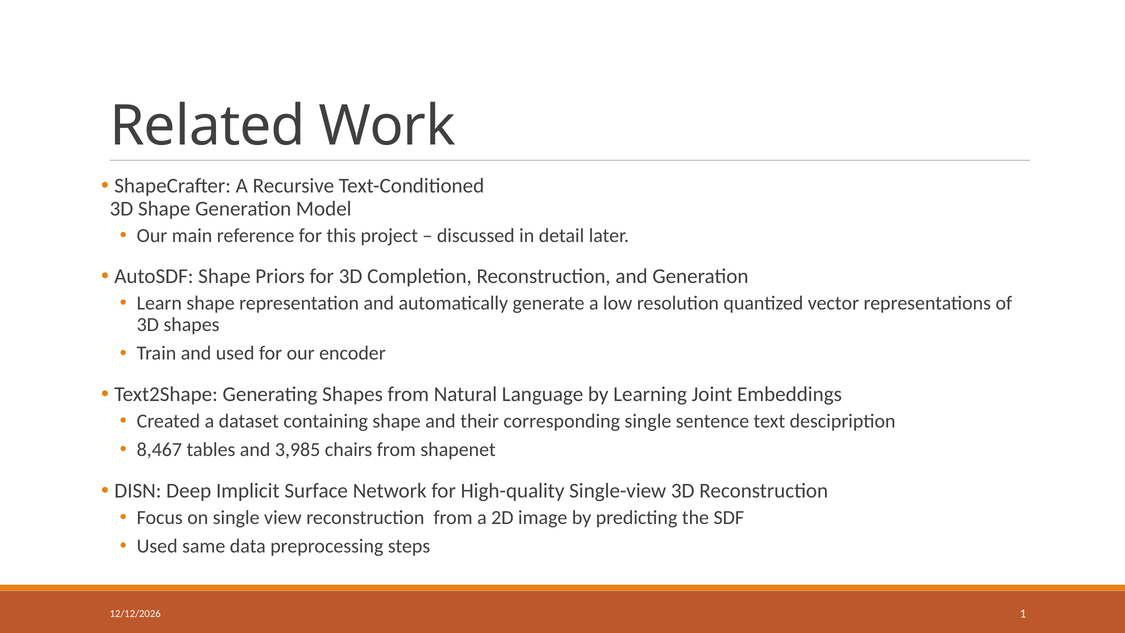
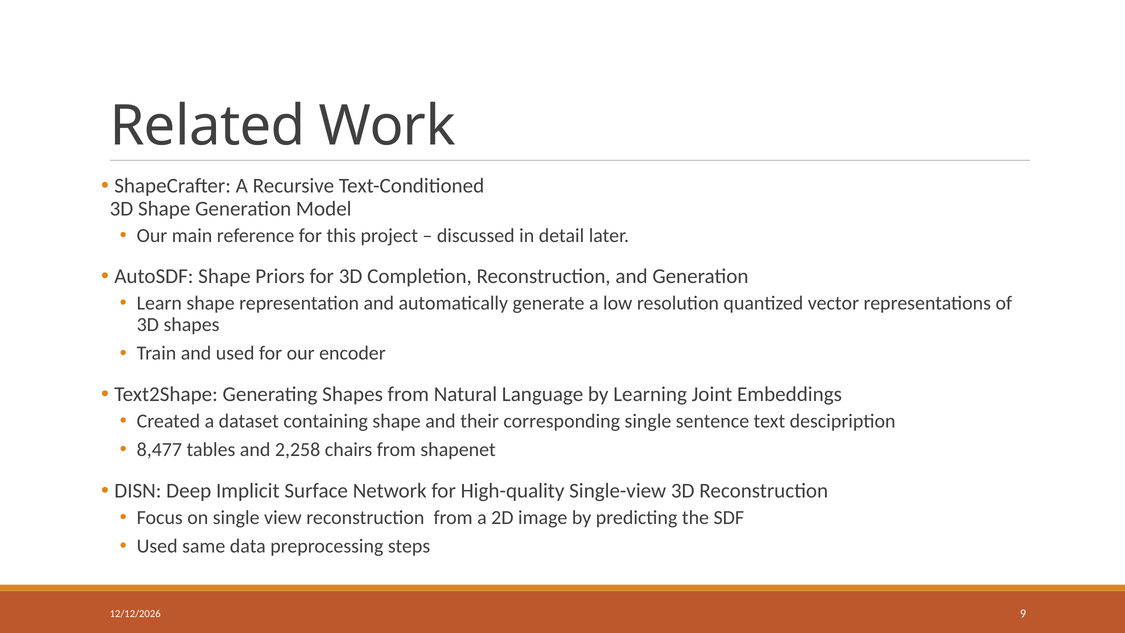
8,467: 8,467 -> 8,477
3,985: 3,985 -> 2,258
1: 1 -> 9
